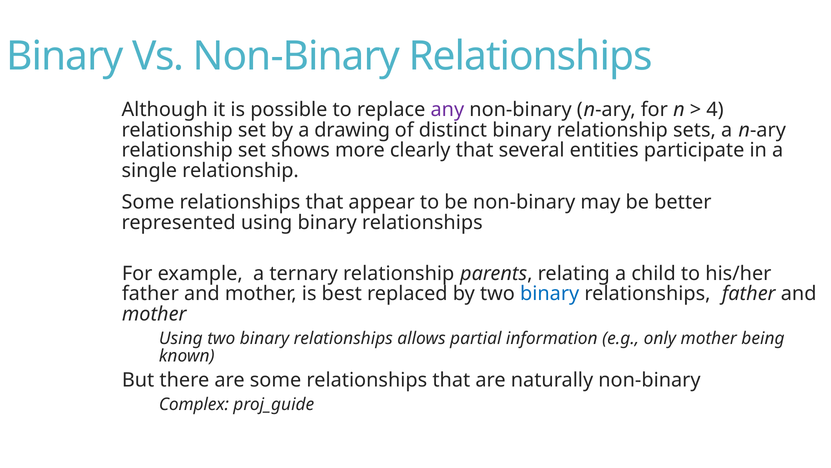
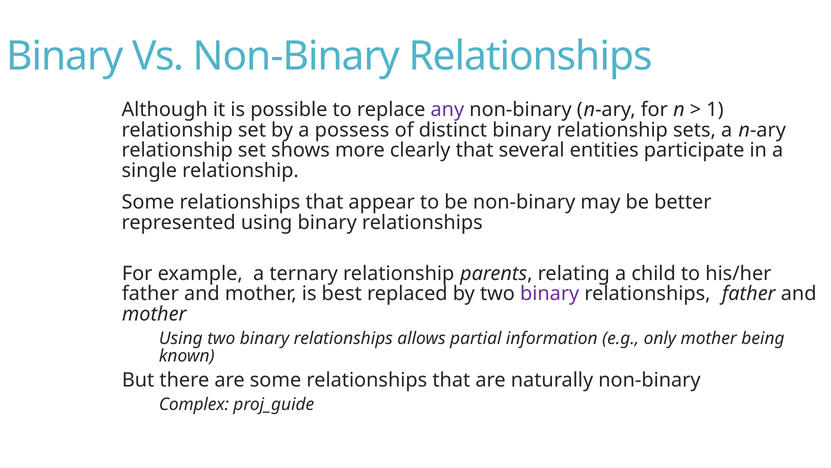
4: 4 -> 1
drawing: drawing -> possess
binary at (550, 294) colour: blue -> purple
